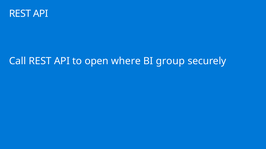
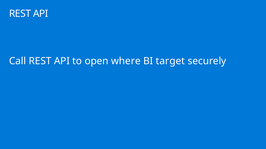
group: group -> target
